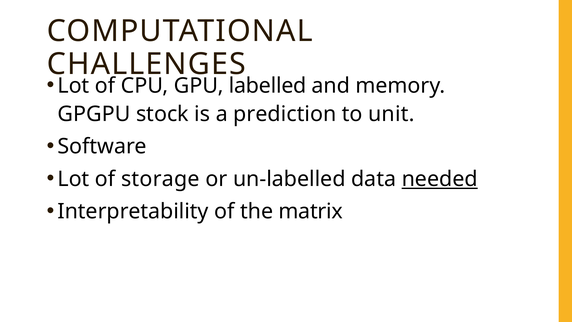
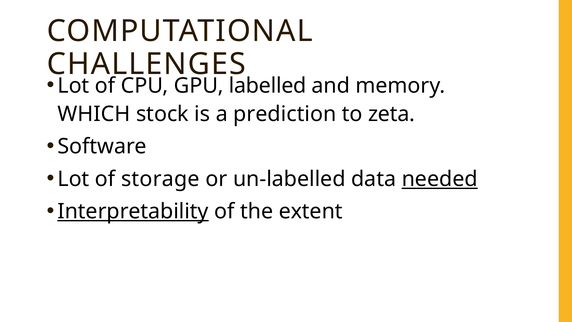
GPGPU: GPGPU -> WHICH
unit: unit -> zeta
Interpretability underline: none -> present
matrix: matrix -> extent
